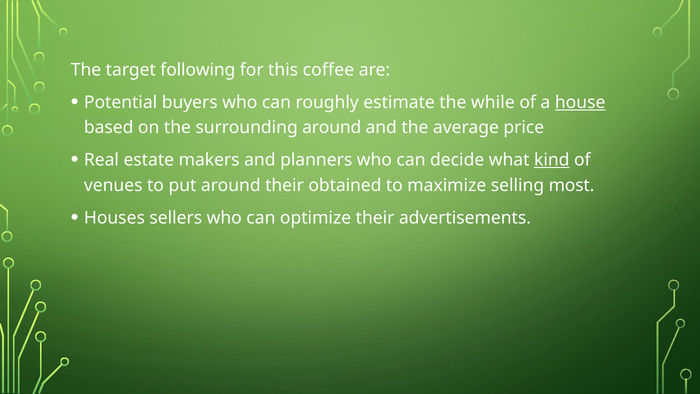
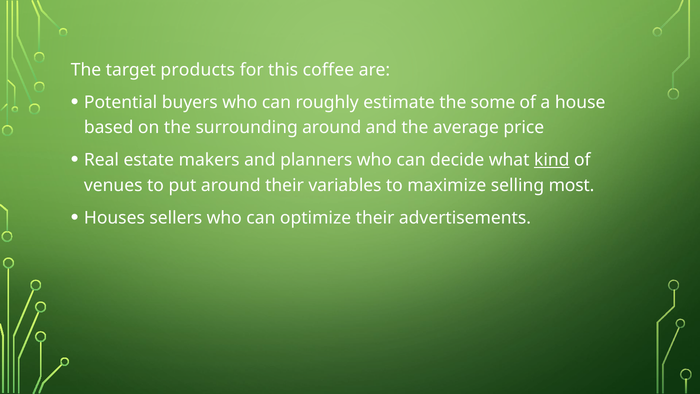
following: following -> products
while: while -> some
house underline: present -> none
obtained: obtained -> variables
